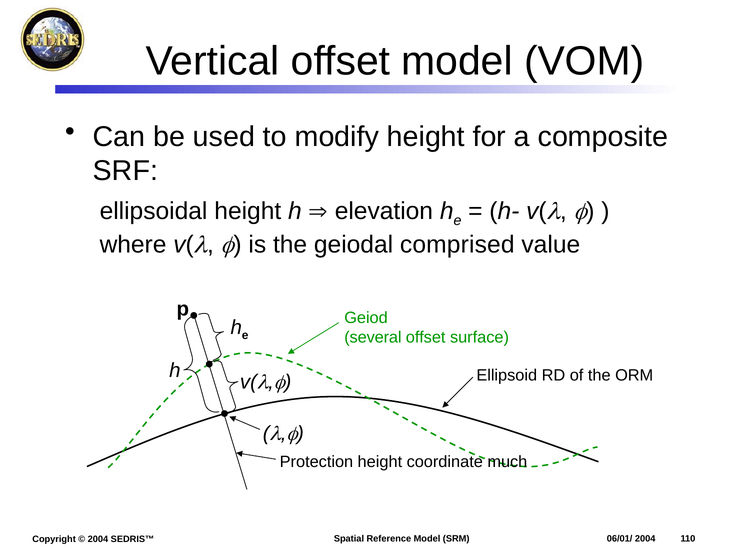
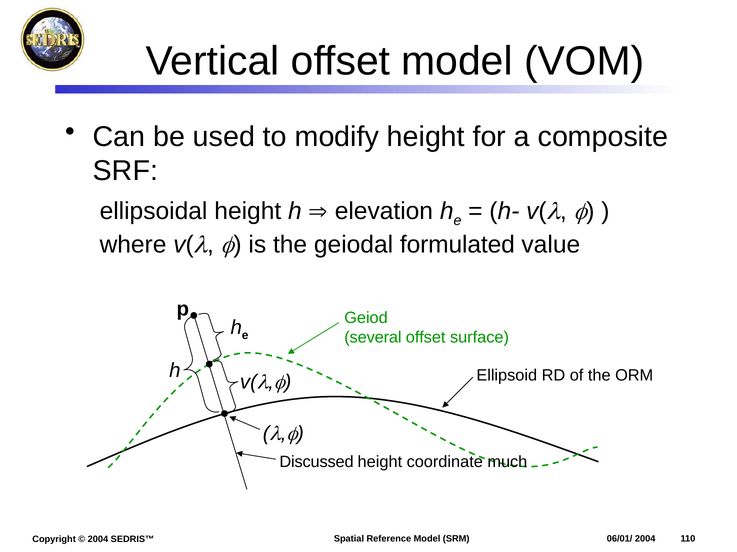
comprised: comprised -> formulated
Protection: Protection -> Discussed
